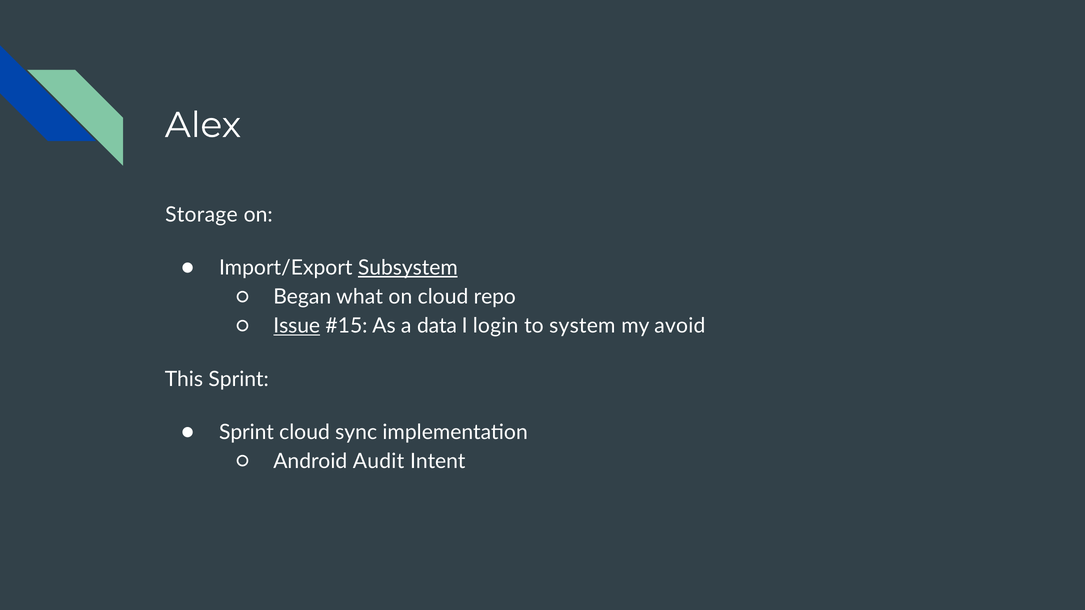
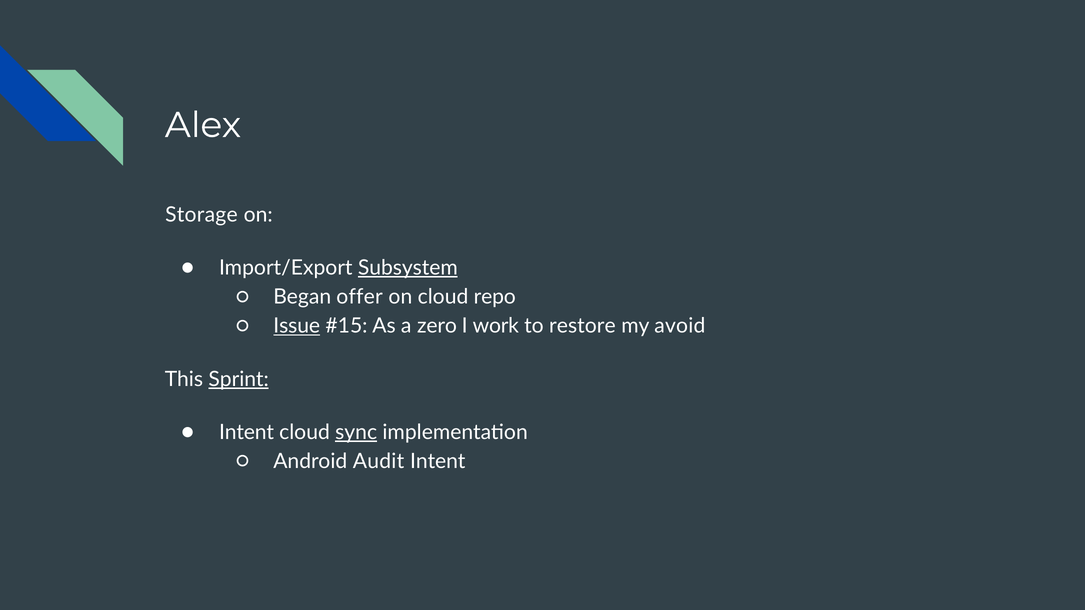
what: what -> offer
data: data -> zero
login: login -> work
system: system -> restore
Sprint at (239, 379) underline: none -> present
Sprint at (246, 432): Sprint -> Intent
sync underline: none -> present
